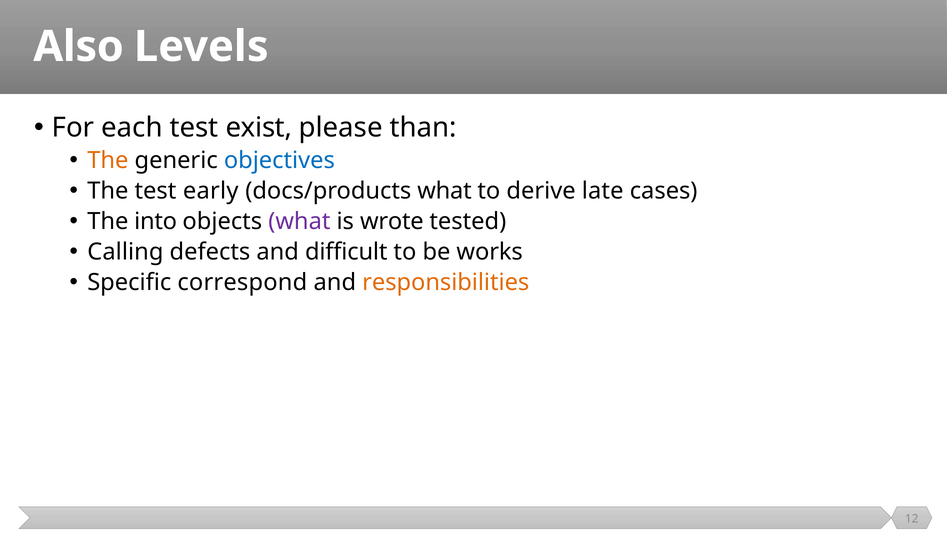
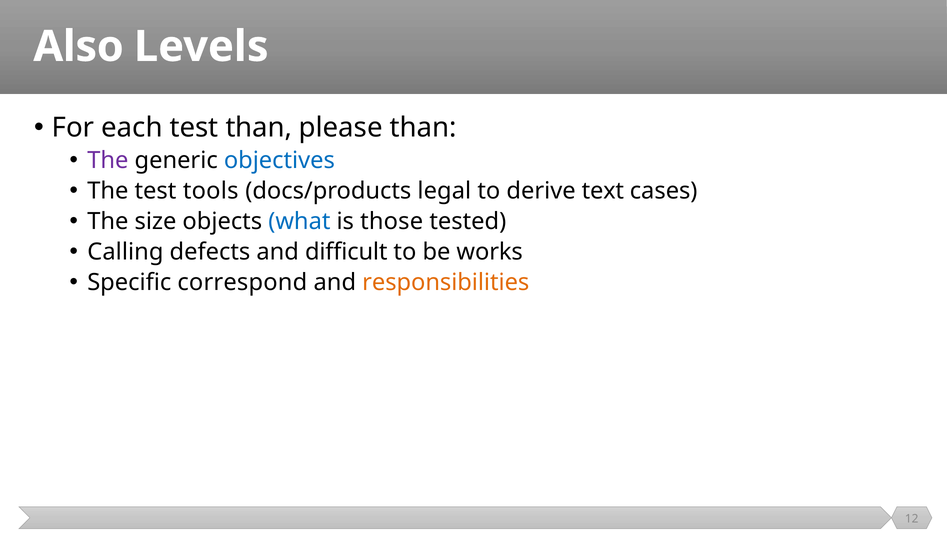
test exist: exist -> than
The at (108, 160) colour: orange -> purple
early: early -> tools
docs/products what: what -> legal
late: late -> text
into: into -> size
what at (299, 221) colour: purple -> blue
wrote: wrote -> those
